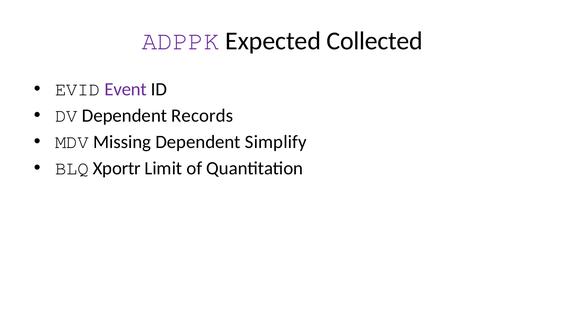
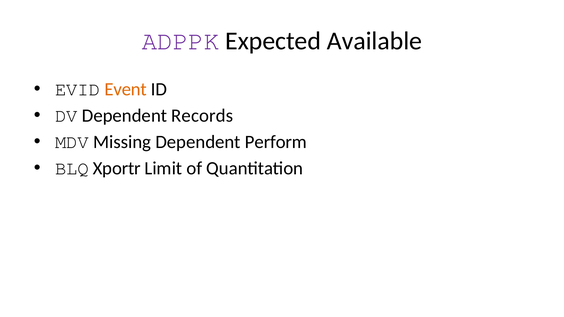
Collected: Collected -> Available
Event colour: purple -> orange
Simplify: Simplify -> Perform
